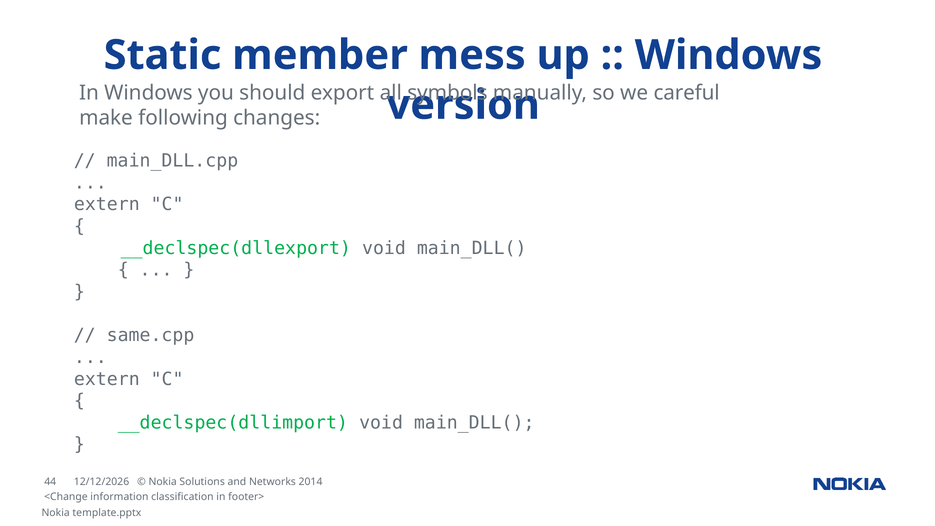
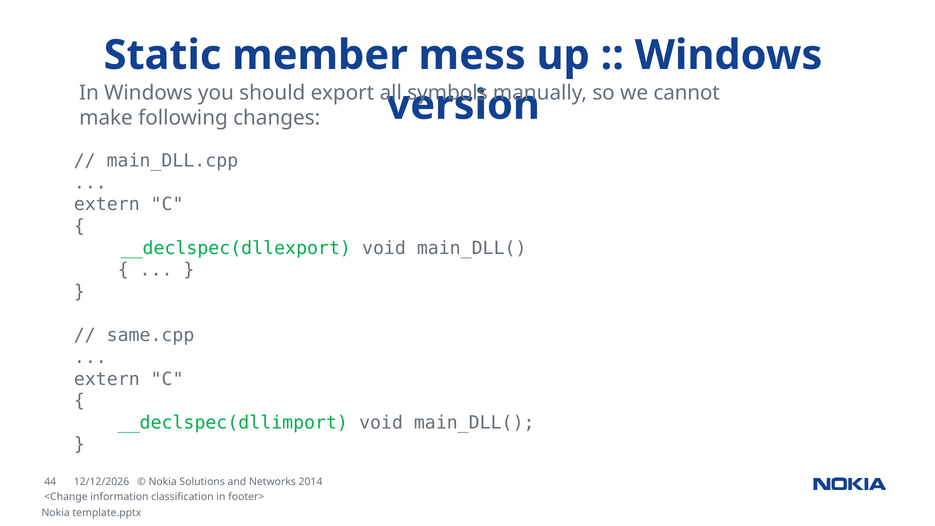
careful: careful -> cannot
